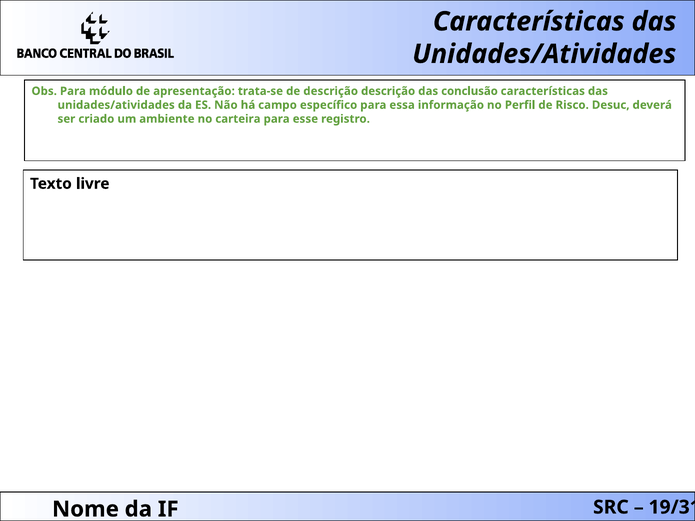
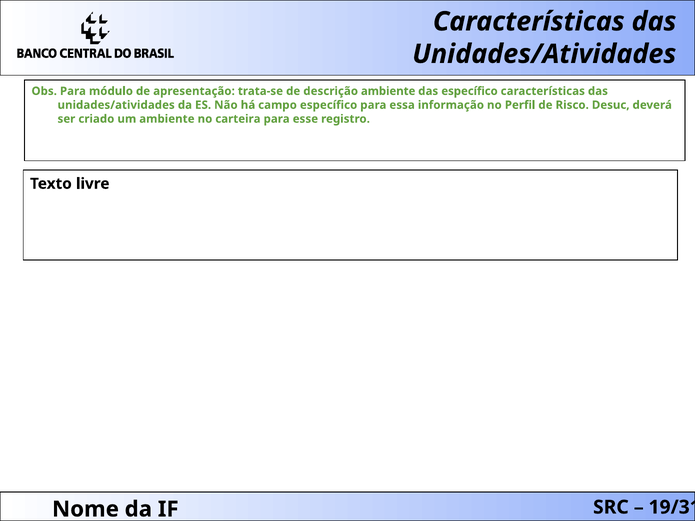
descrição descrição: descrição -> ambiente
das conclusão: conclusão -> específico
